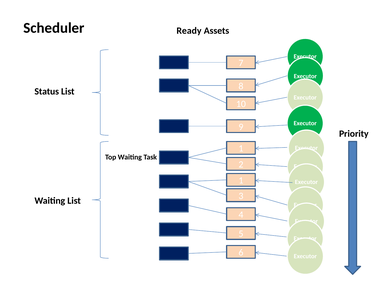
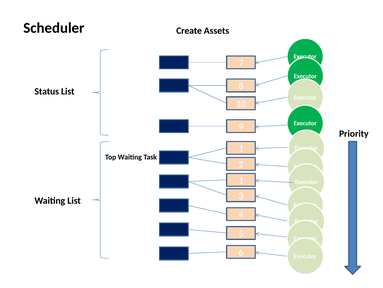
Ready: Ready -> Create
